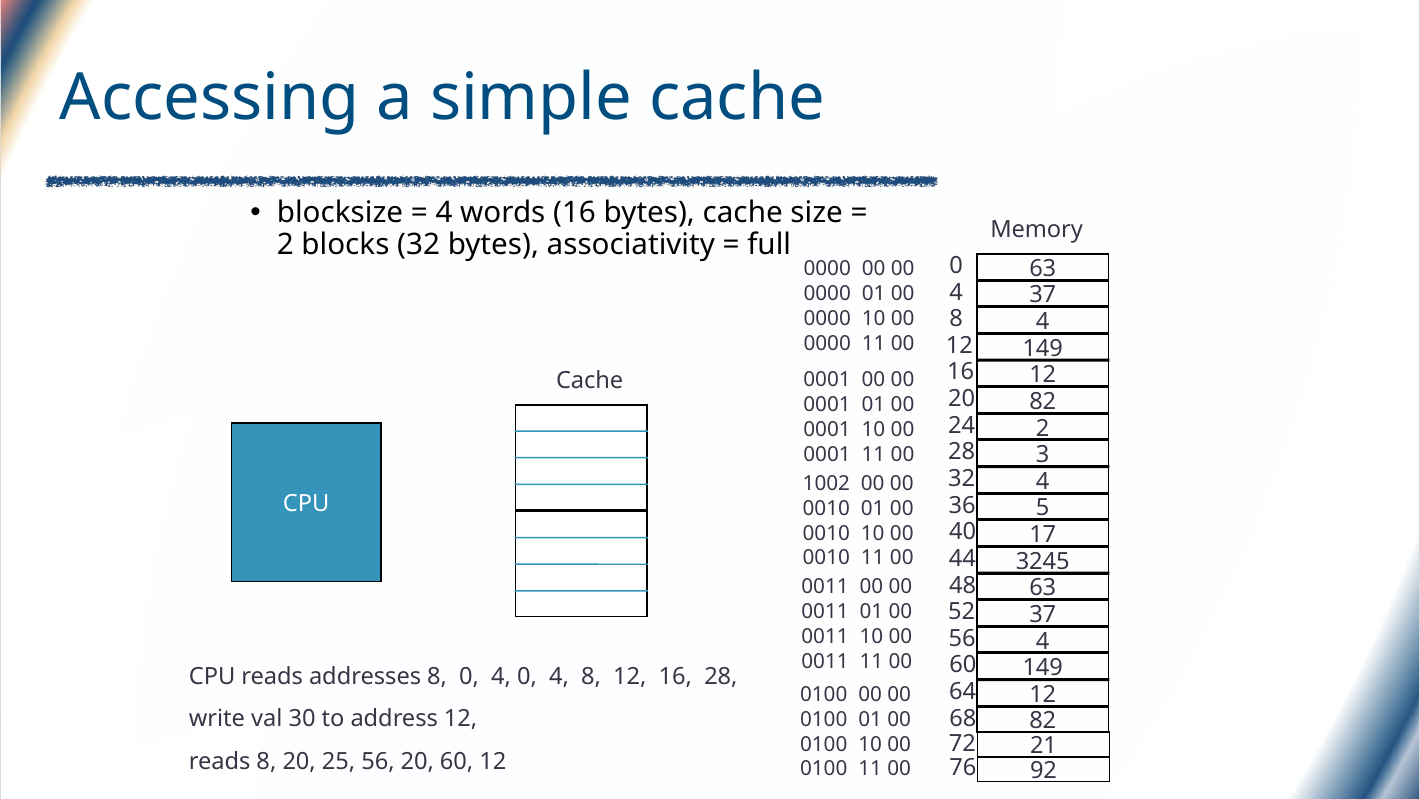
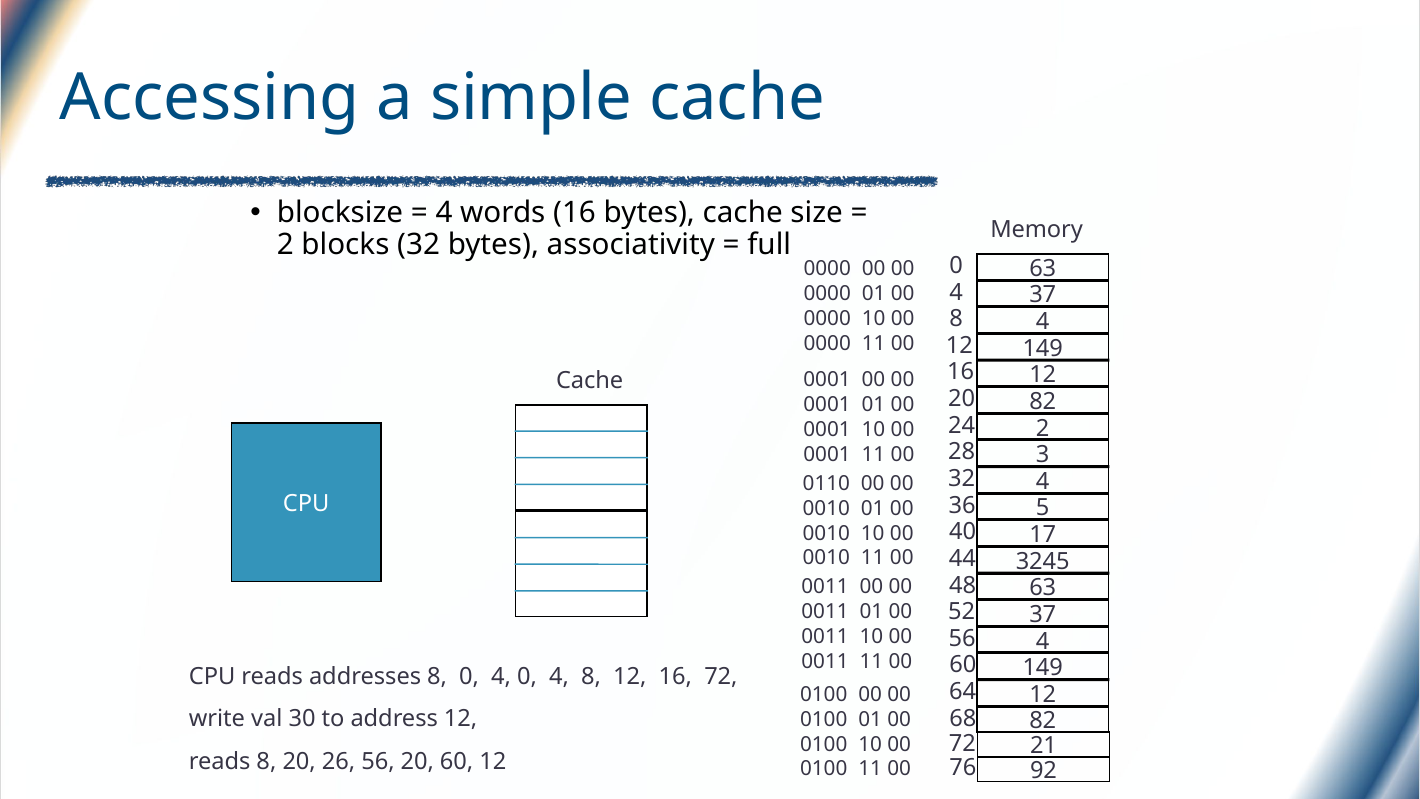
1002: 1002 -> 0110
16 28: 28 -> 72
25: 25 -> 26
